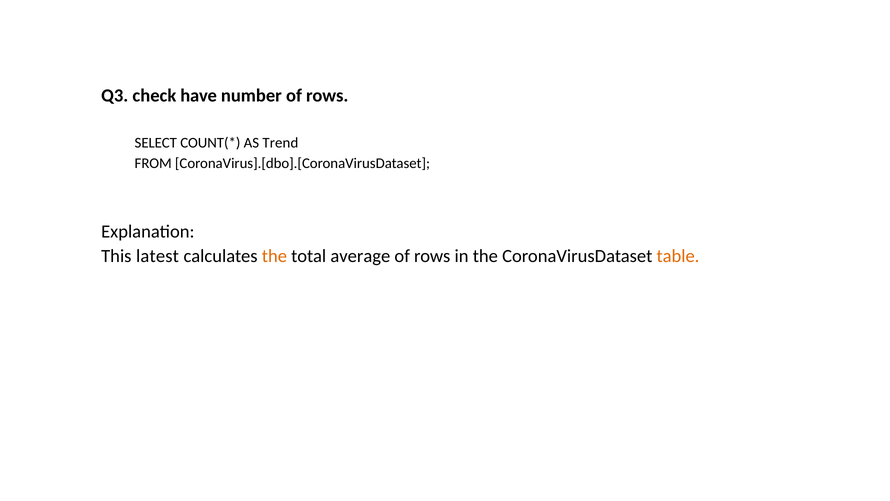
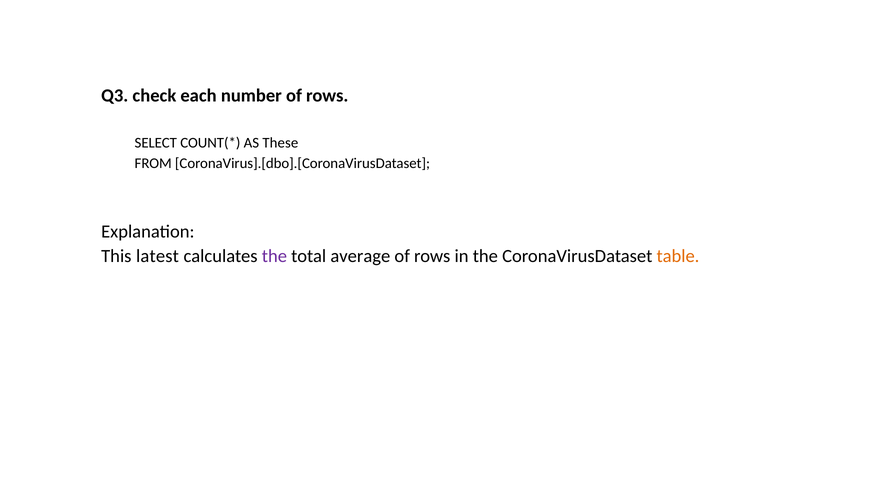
have: have -> each
Trend: Trend -> These
the at (274, 256) colour: orange -> purple
